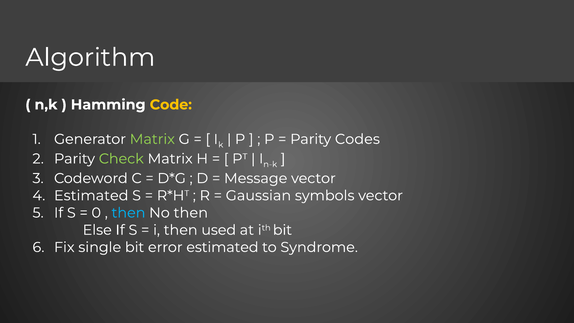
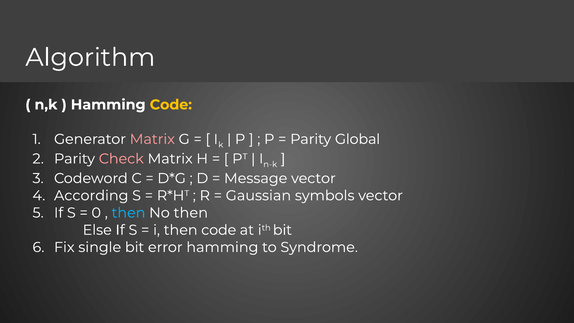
Matrix at (152, 139) colour: light green -> pink
Codes: Codes -> Global
Check colour: light green -> pink
Estimated at (91, 196): Estimated -> According
then used: used -> code
error estimated: estimated -> hamming
